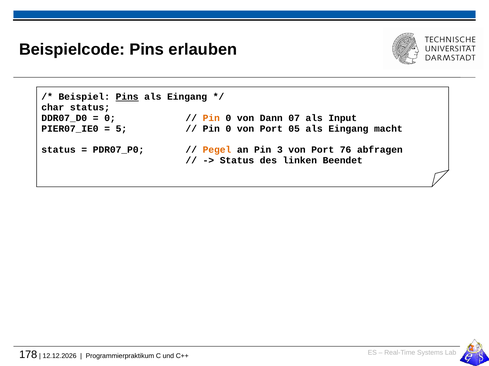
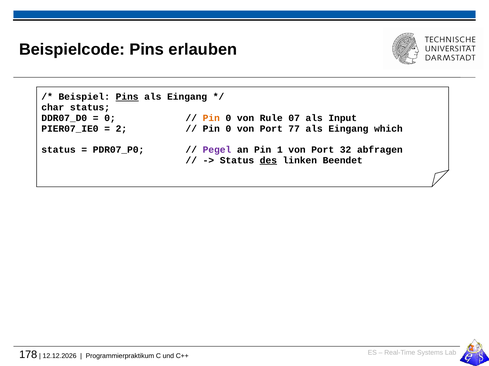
Dann: Dann -> Rule
5: 5 -> 2
05: 05 -> 77
macht: macht -> which
Pegel colour: orange -> purple
3: 3 -> 1
76: 76 -> 32
des underline: none -> present
